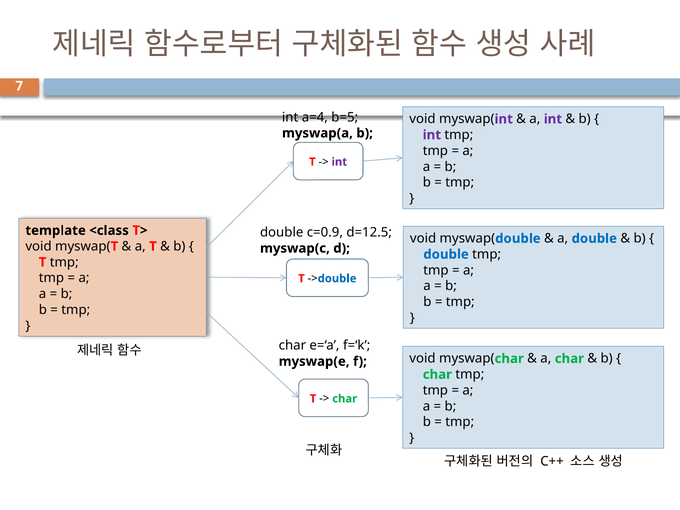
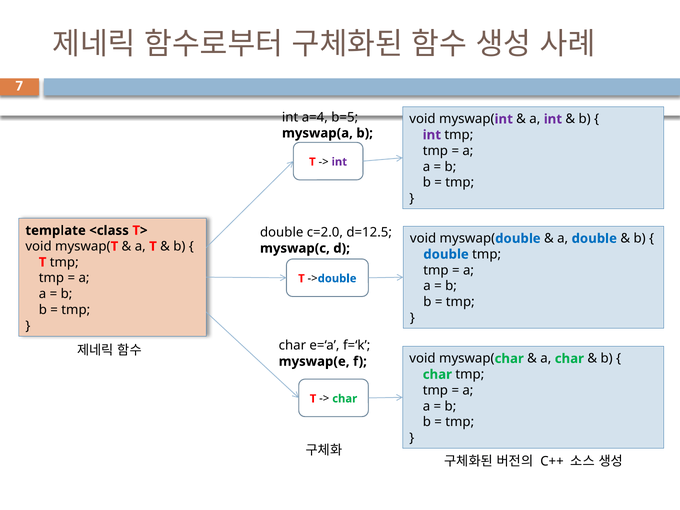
c=0.9: c=0.9 -> c=2.0
